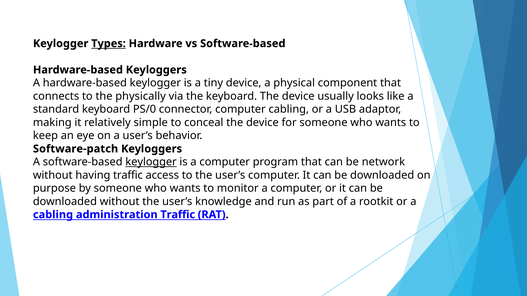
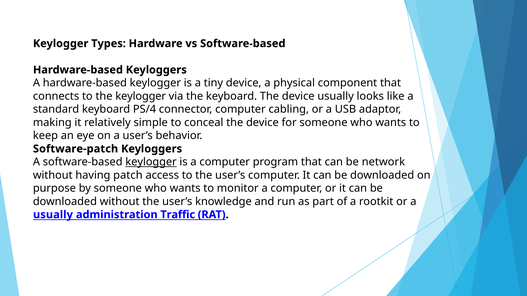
Types underline: present -> none
the physically: physically -> keylogger
PS/0: PS/0 -> PS/4
having traffic: traffic -> patch
cabling at (53, 215): cabling -> usually
